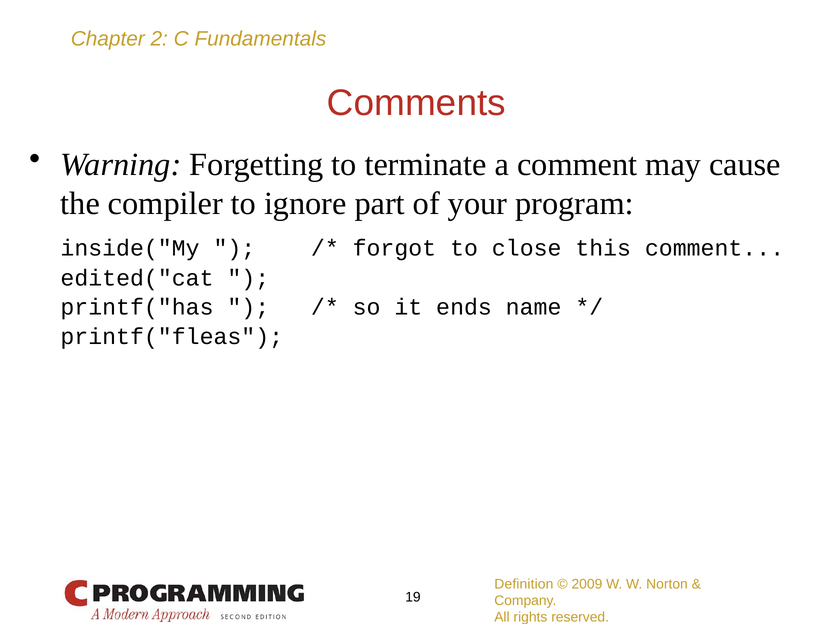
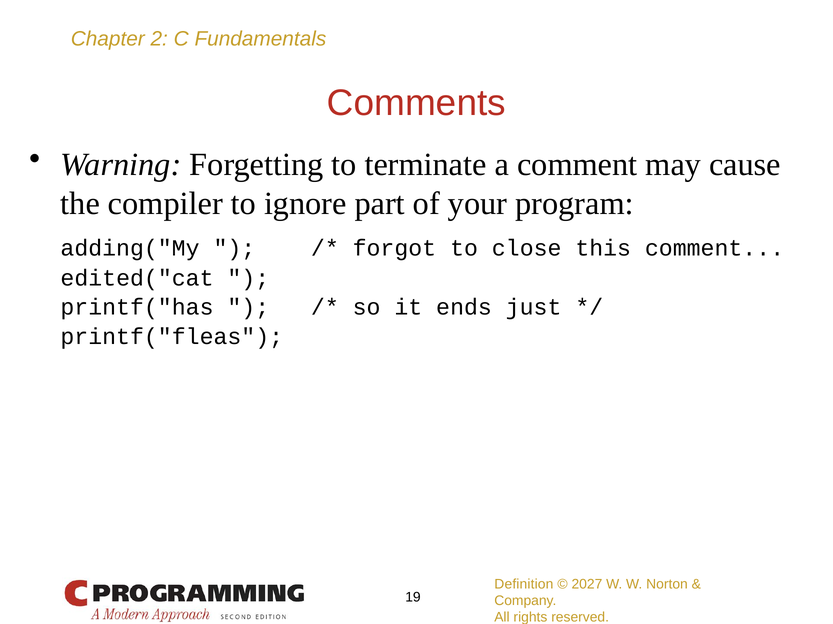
inside("My: inside("My -> adding("My
name: name -> just
2009: 2009 -> 2027
